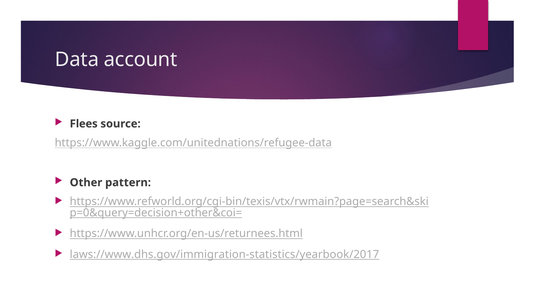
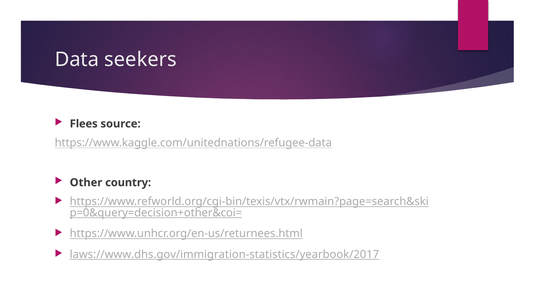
account: account -> seekers
pattern: pattern -> country
